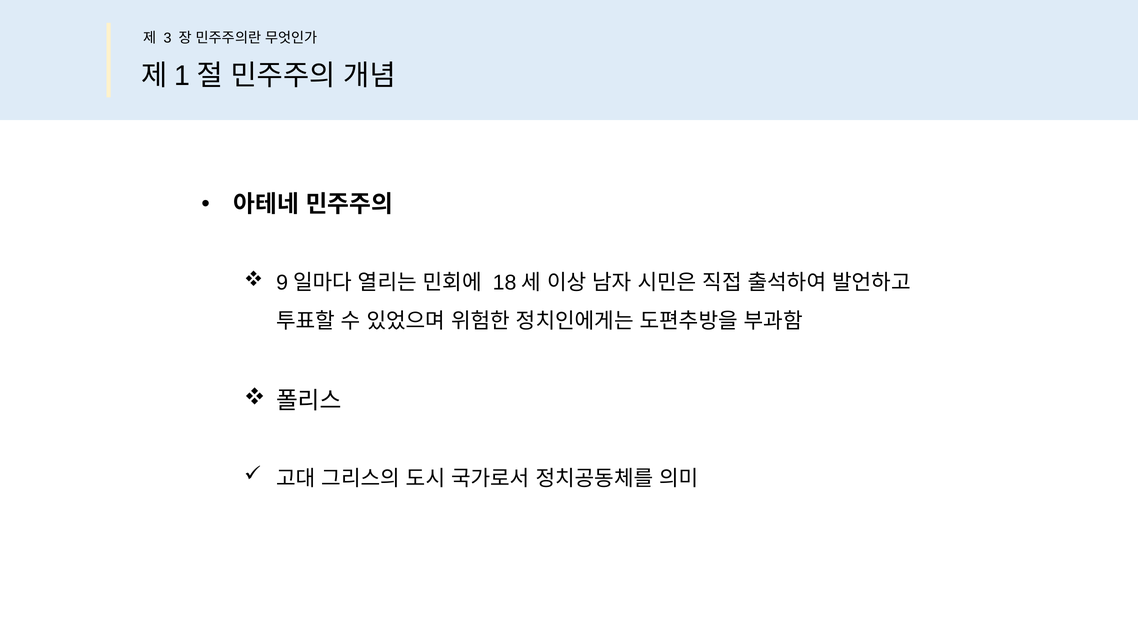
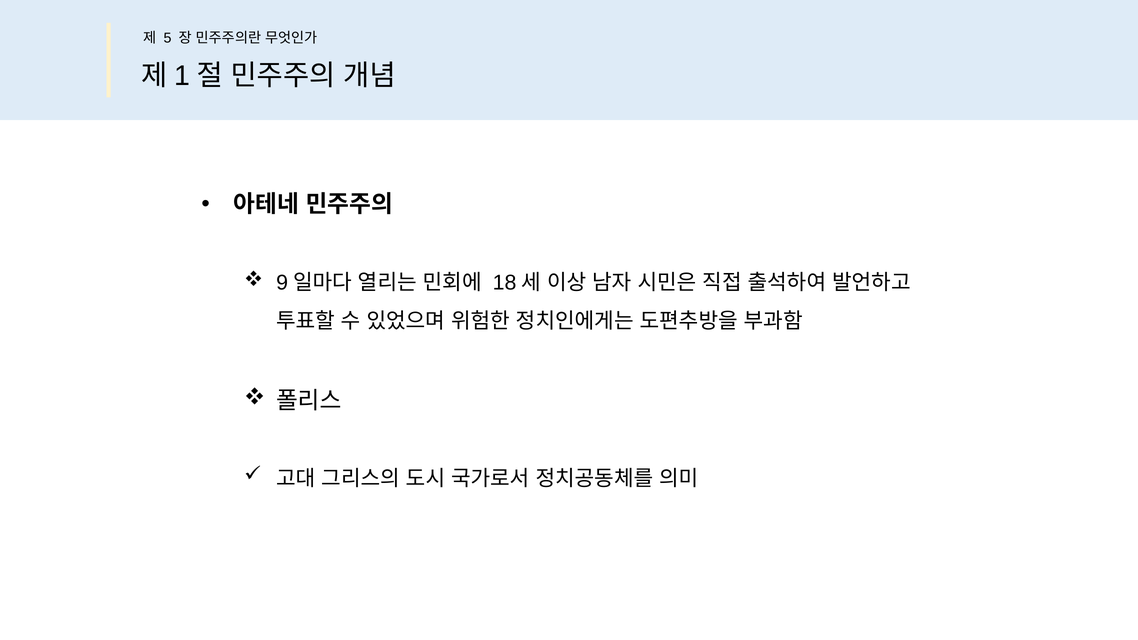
3: 3 -> 5
